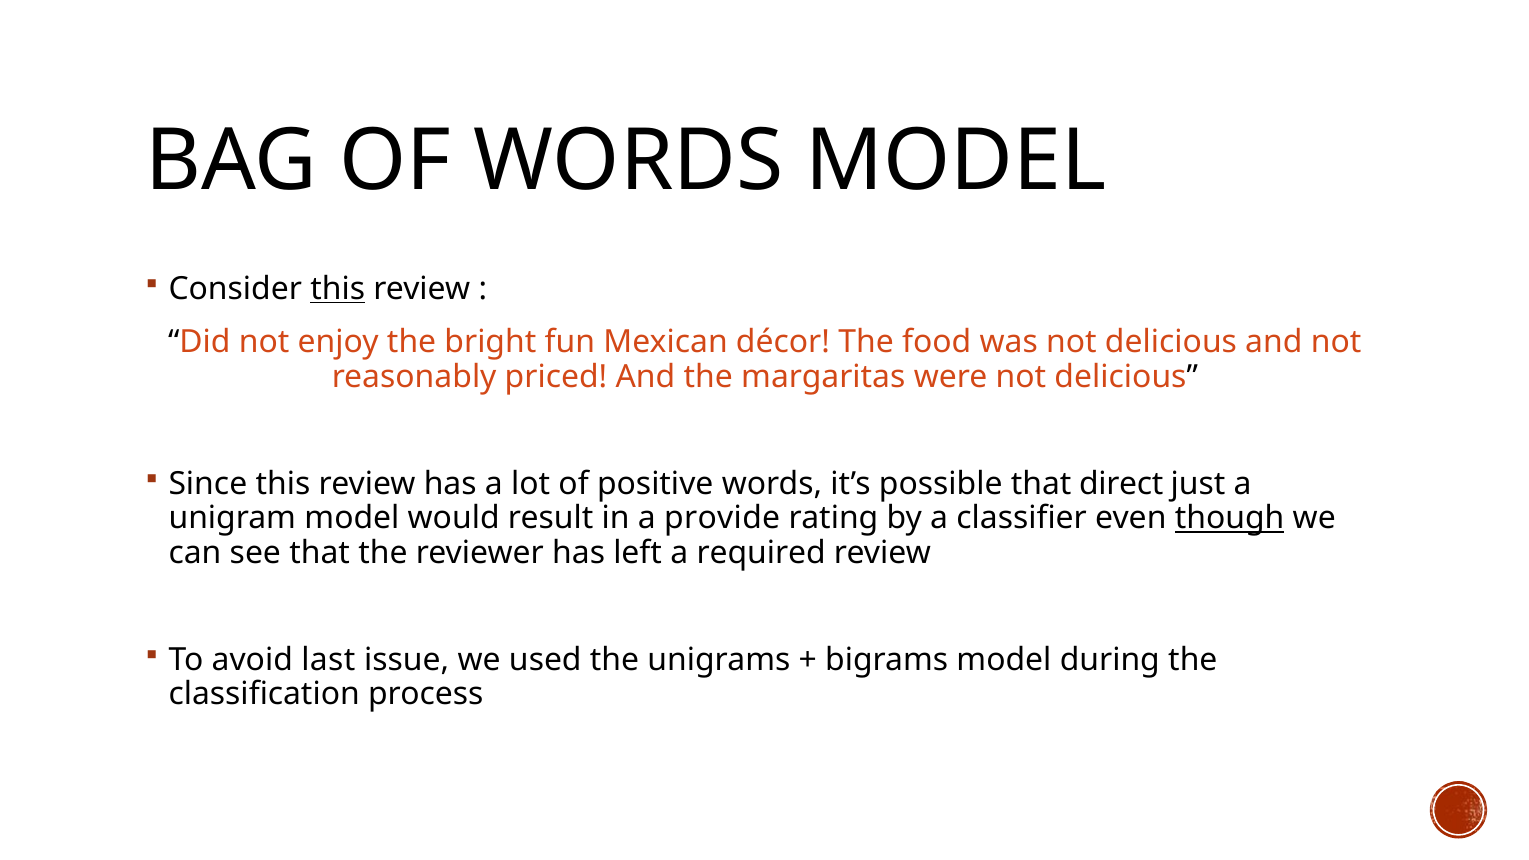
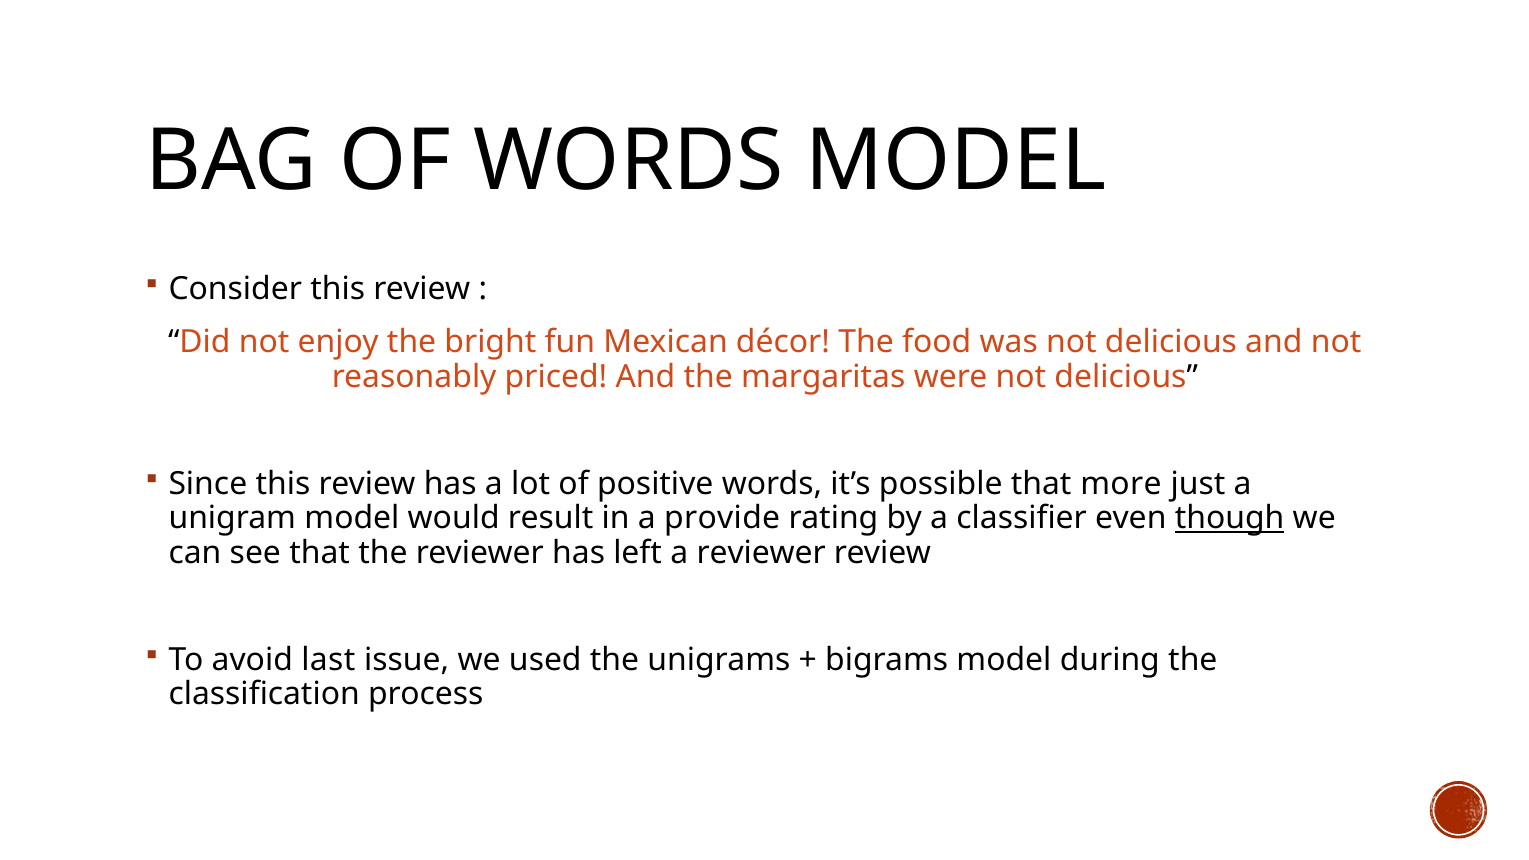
this at (338, 289) underline: present -> none
direct: direct -> more
a required: required -> reviewer
